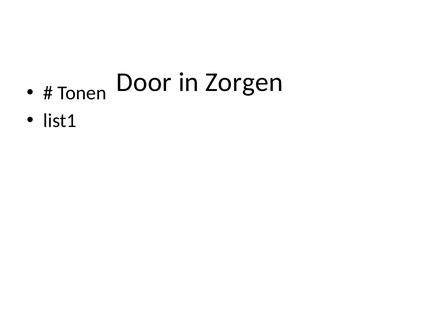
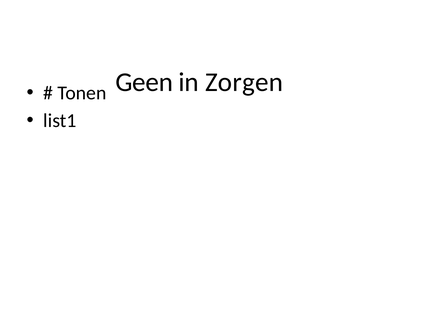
Door: Door -> Geen
